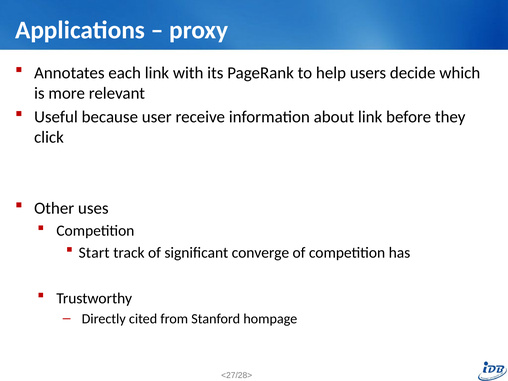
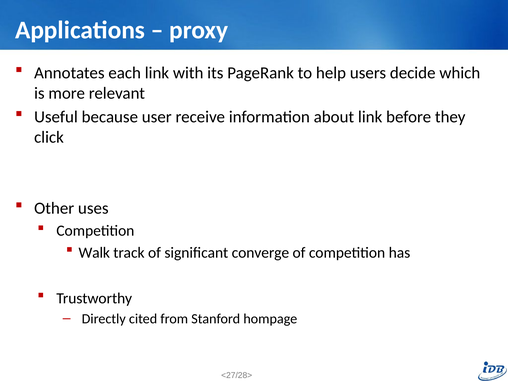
Start: Start -> Walk
